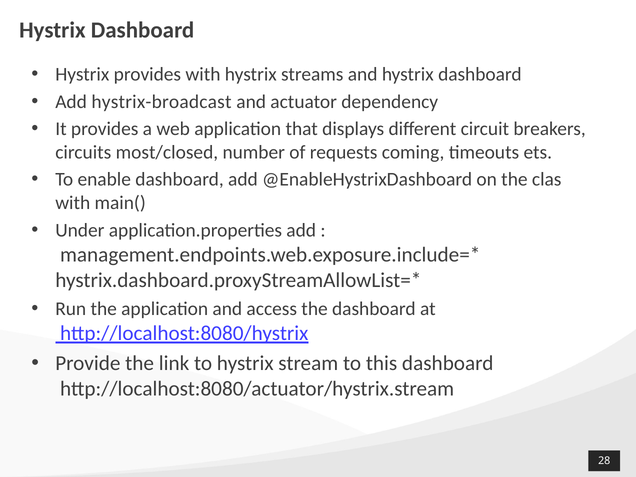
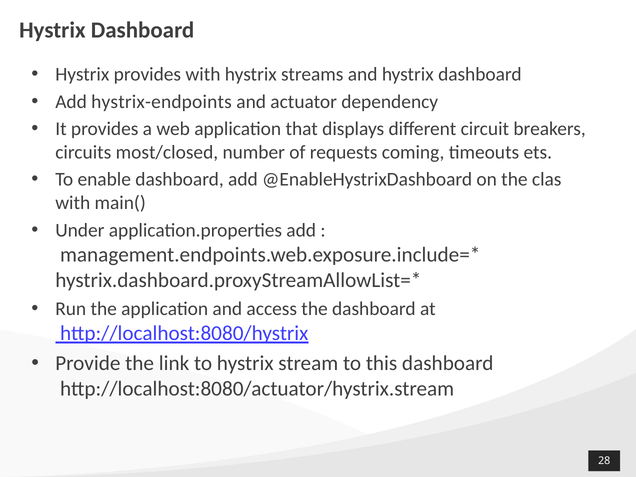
hystrix-broadcast: hystrix-broadcast -> hystrix-endpoints
